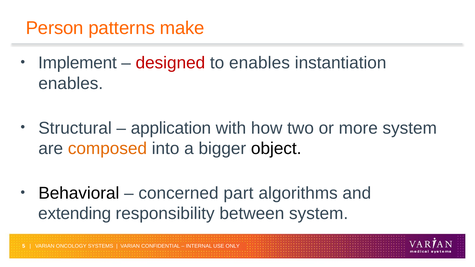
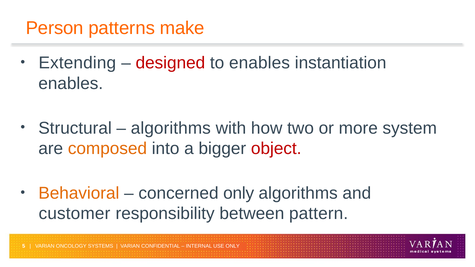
Implement: Implement -> Extending
application at (171, 128): application -> algorithms
object colour: black -> red
Behavioral colour: black -> orange
concerned part: part -> only
extending: extending -> customer
between system: system -> pattern
